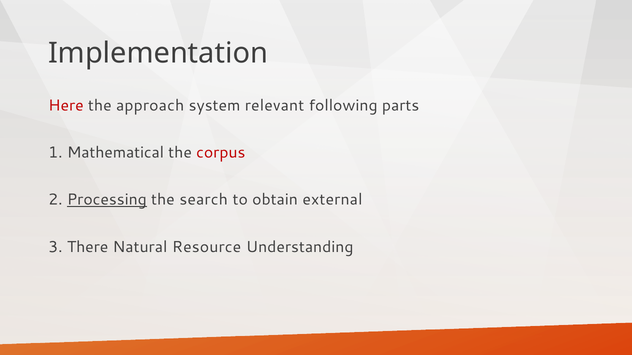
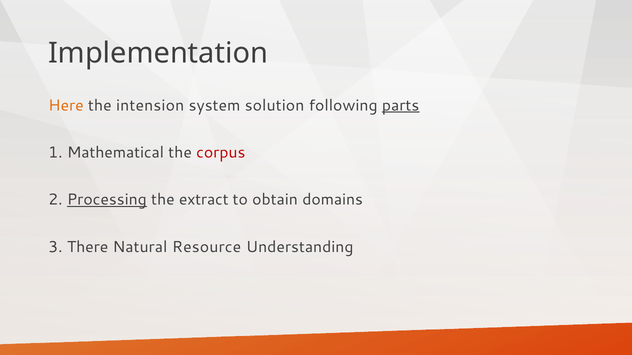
Here colour: red -> orange
approach: approach -> intension
relevant: relevant -> solution
parts underline: none -> present
search: search -> extract
external: external -> domains
